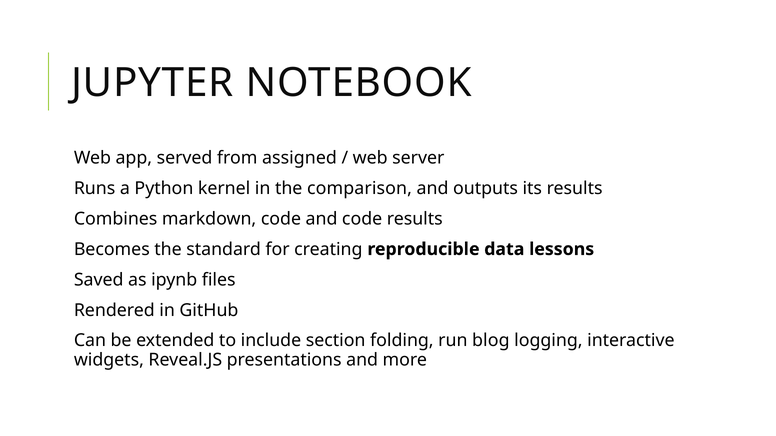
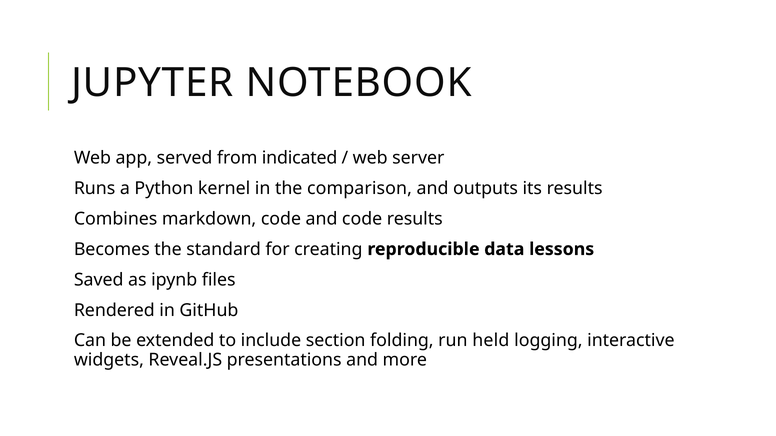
assigned: assigned -> indicated
blog: blog -> held
